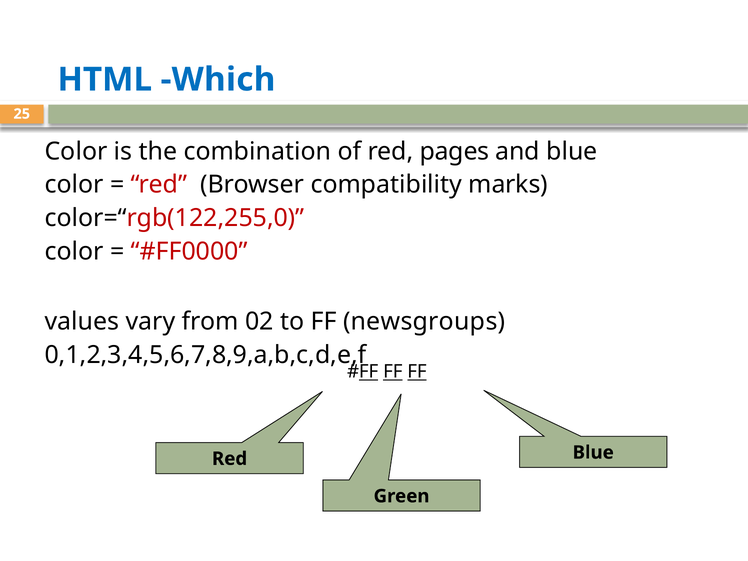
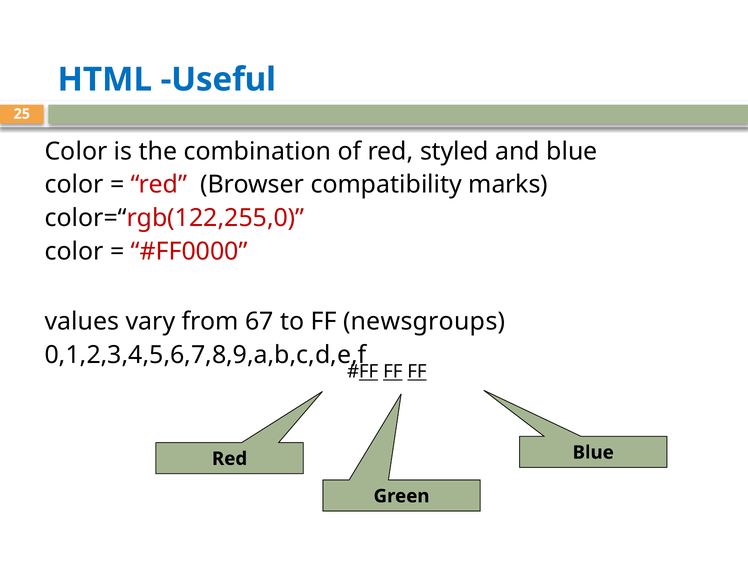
Which: Which -> Useful
pages: pages -> styled
02: 02 -> 67
